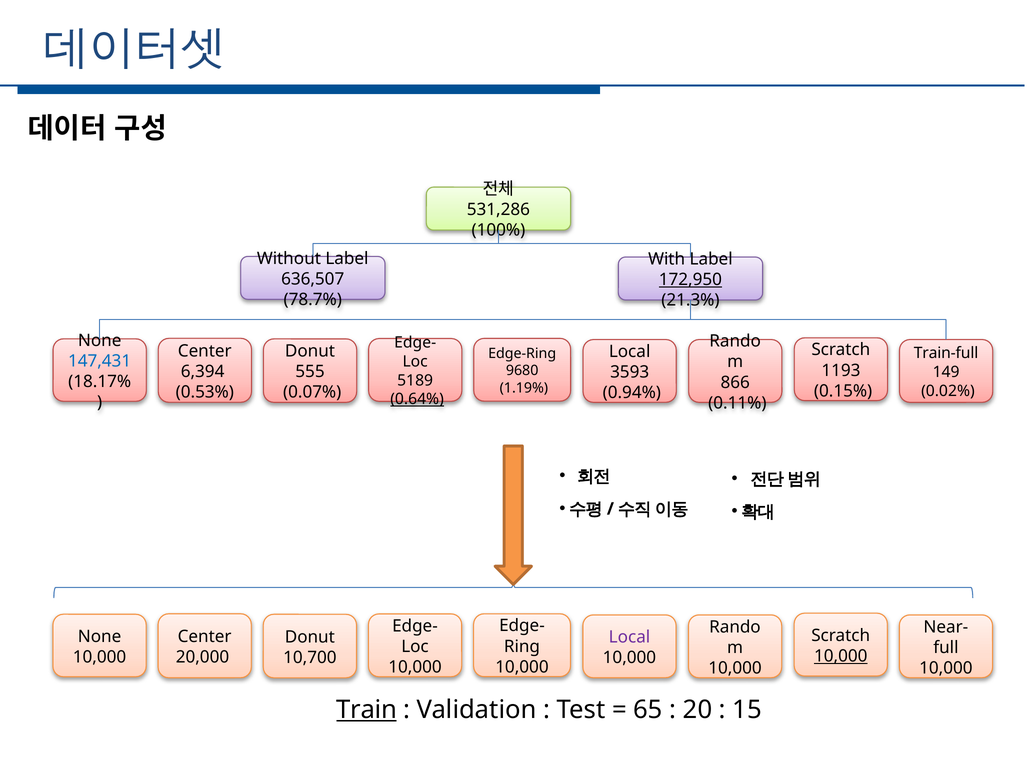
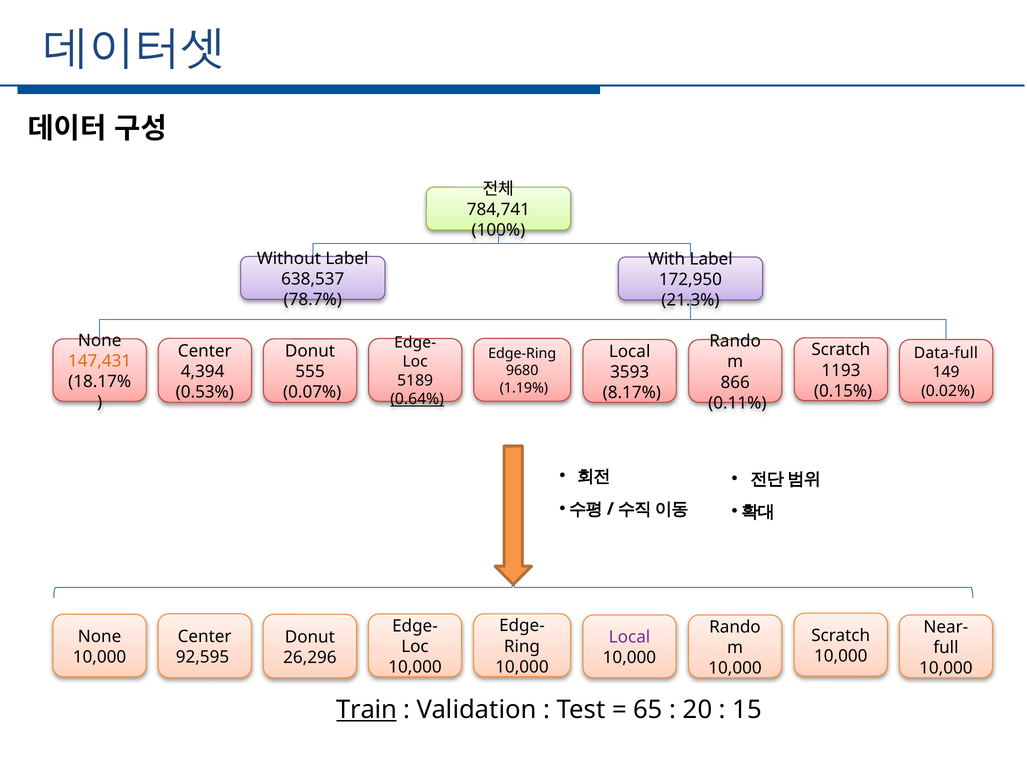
531,286: 531,286 -> 784,741
636,507: 636,507 -> 638,537
172,950 underline: present -> none
Train-full: Train-full -> Data-full
147,431 colour: blue -> orange
6,394: 6,394 -> 4,394
0.94%: 0.94% -> 8.17%
10,000 at (841, 656) underline: present -> none
20,000: 20,000 -> 92,595
10,700: 10,700 -> 26,296
